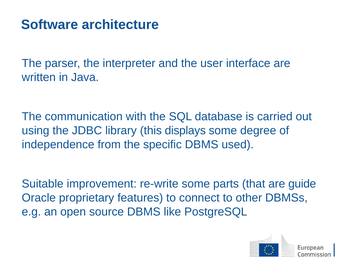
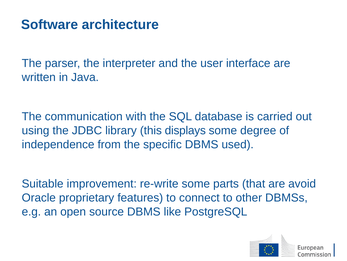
guide: guide -> avoid
